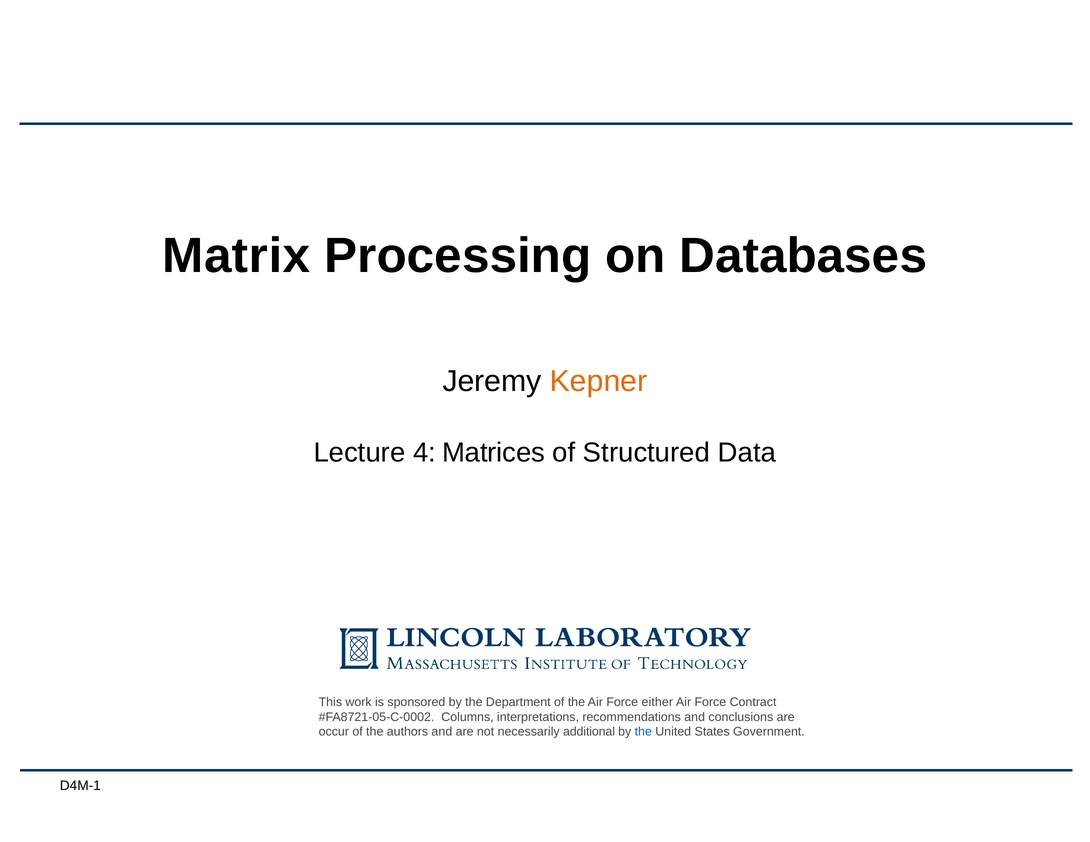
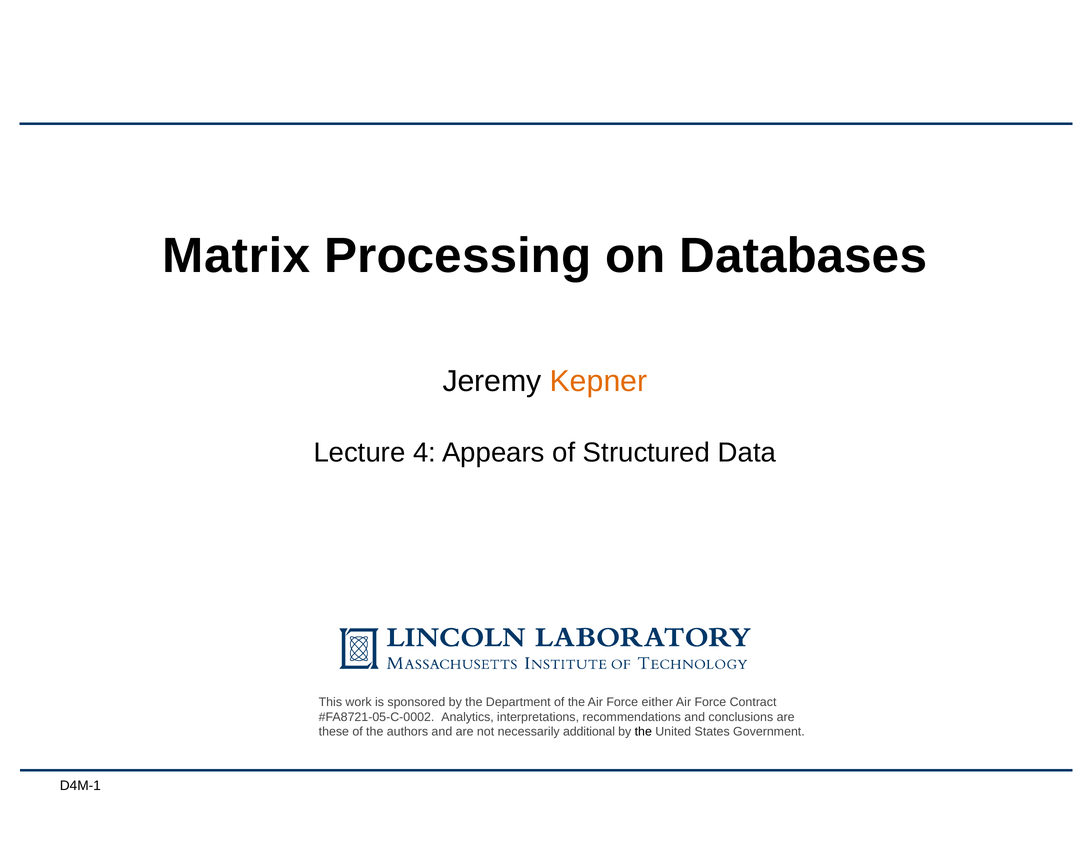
Matrices: Matrices -> Appears
Columns: Columns -> Analytics
occur: occur -> these
the at (643, 732) colour: blue -> black
